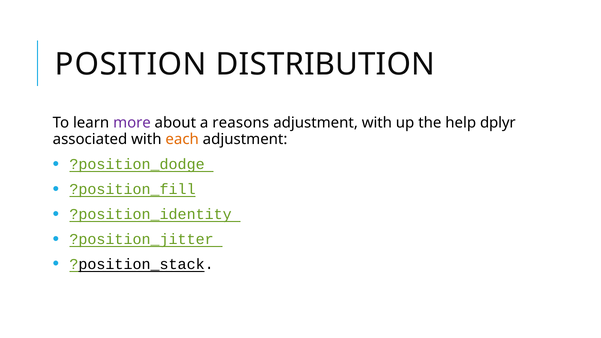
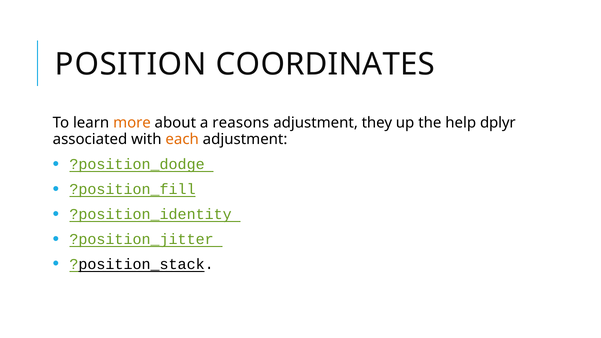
DISTRIBUTION: DISTRIBUTION -> COORDINATES
more colour: purple -> orange
adjustment with: with -> they
